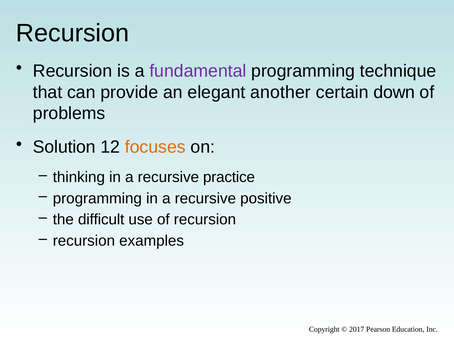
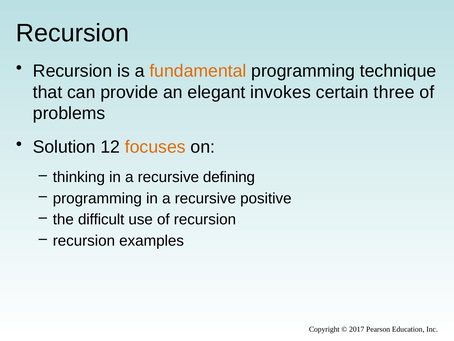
fundamental colour: purple -> orange
another: another -> invokes
down: down -> three
practice: practice -> defining
